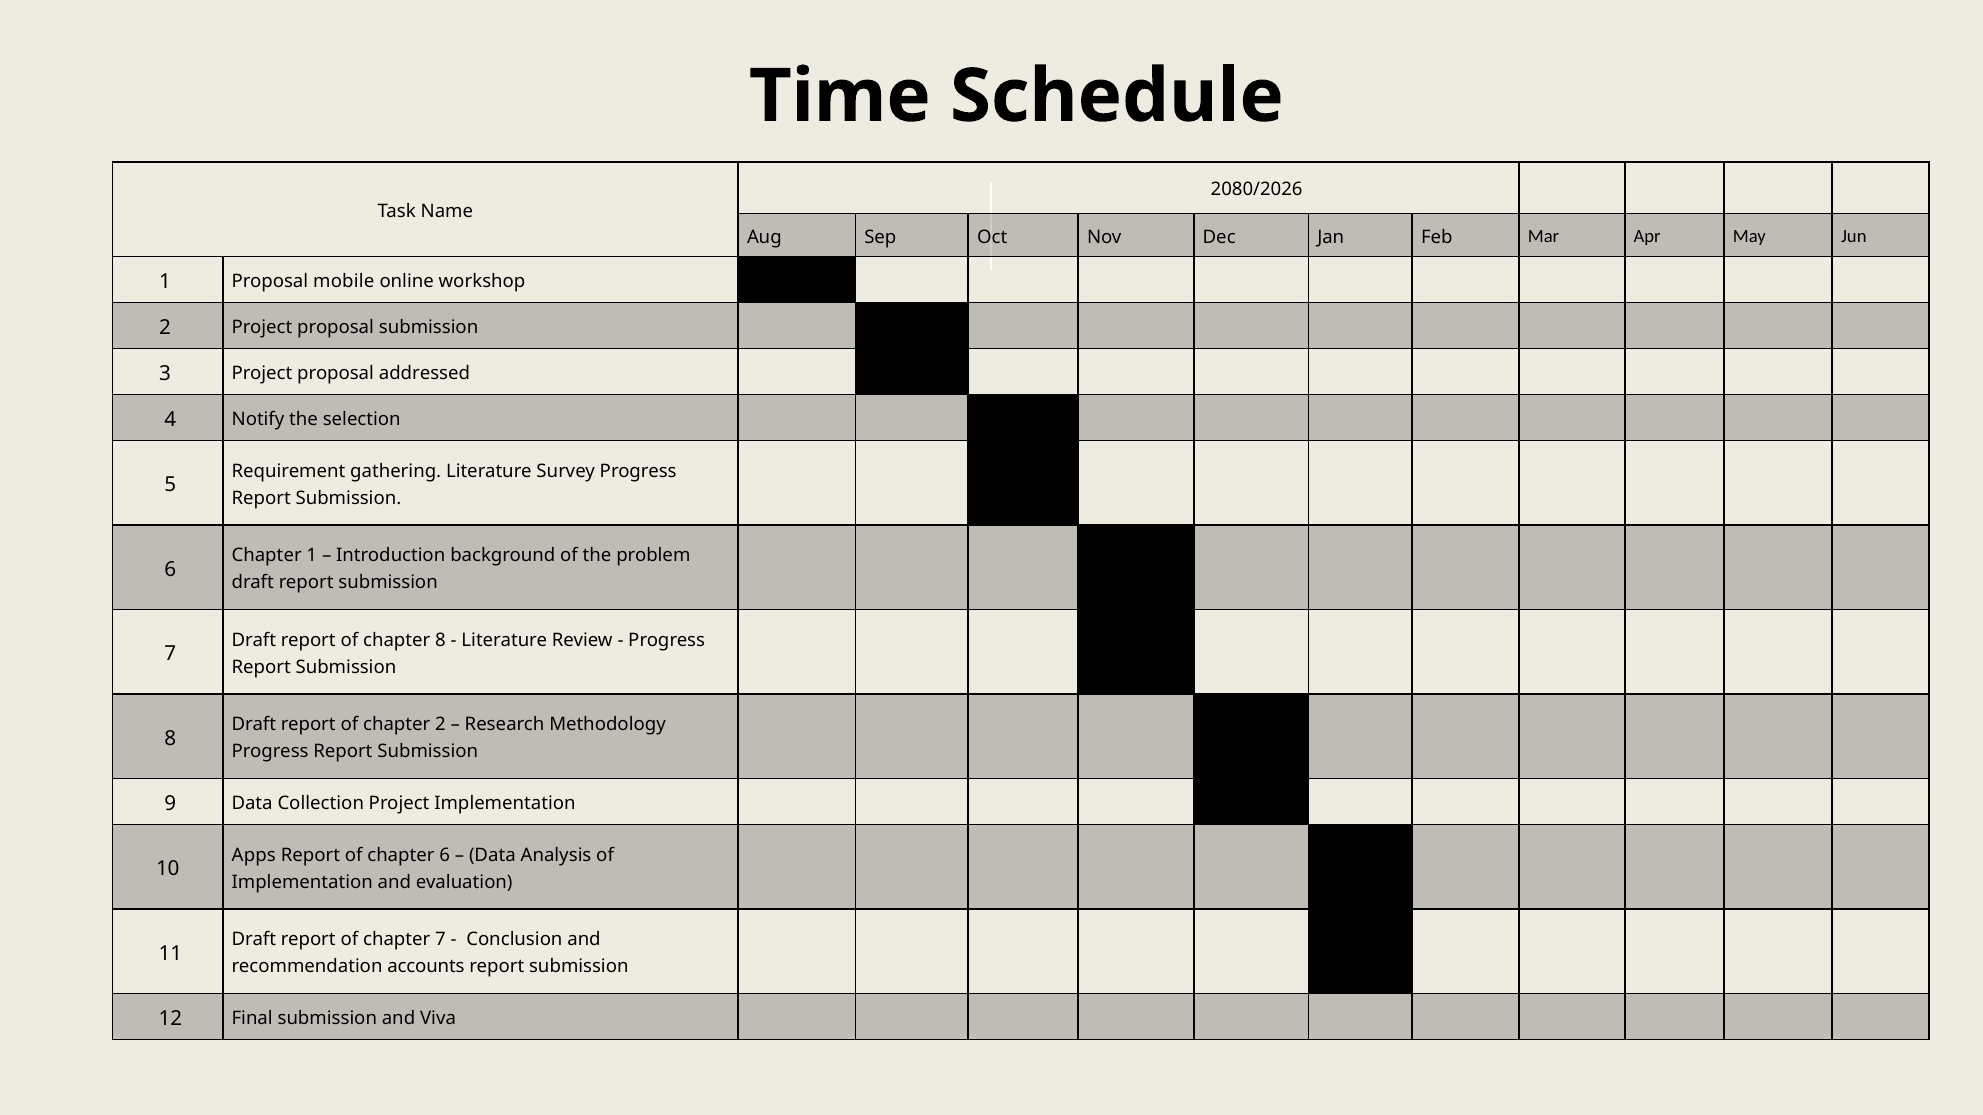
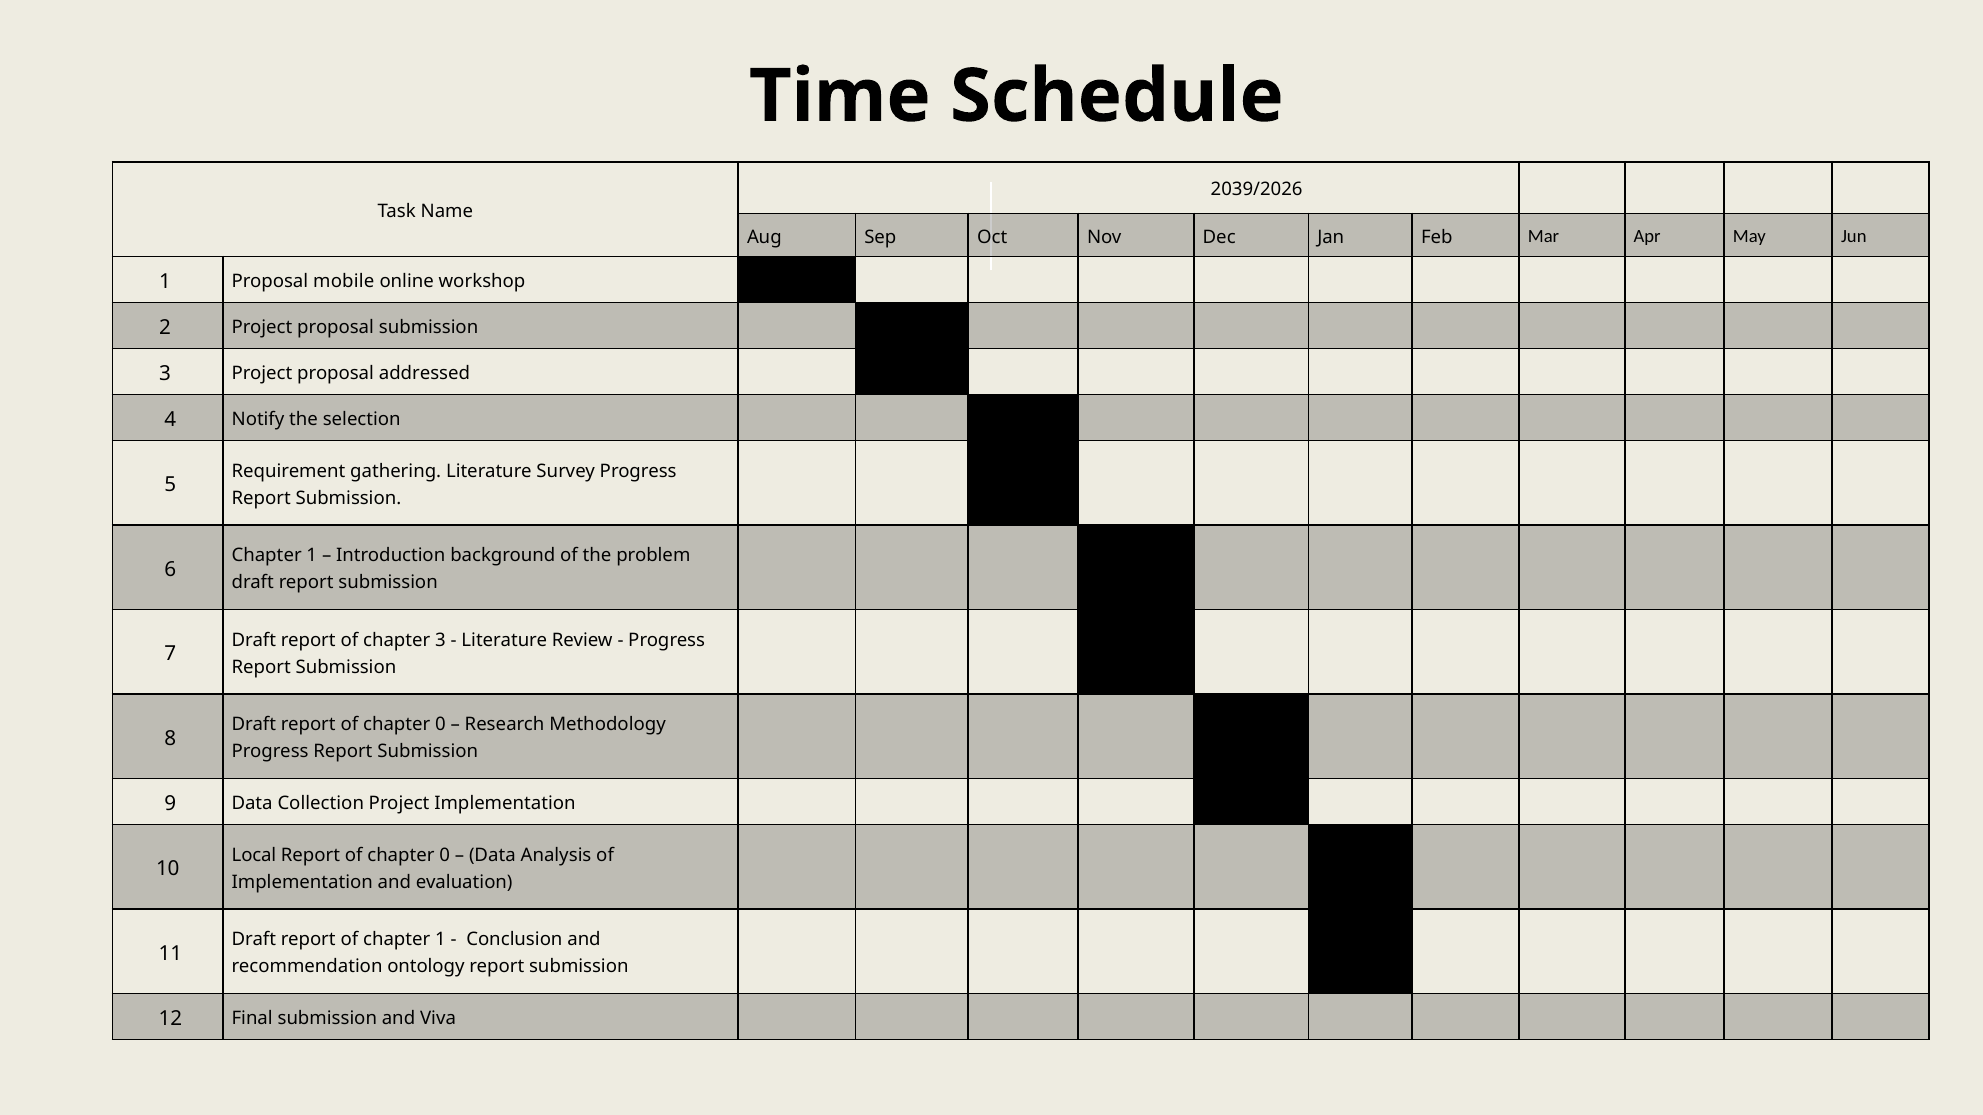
2080/2026: 2080/2026 -> 2039/2026
chapter 8: 8 -> 3
2 at (440, 725): 2 -> 0
Apps: Apps -> Local
6 at (445, 856): 6 -> 0
of chapter 7: 7 -> 1
accounts: accounts -> ontology
